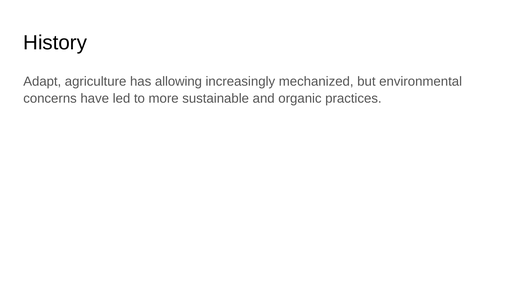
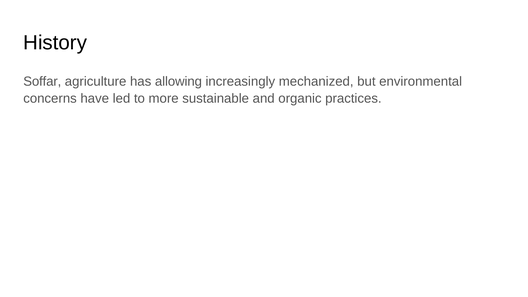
Adapt: Adapt -> Soffar
